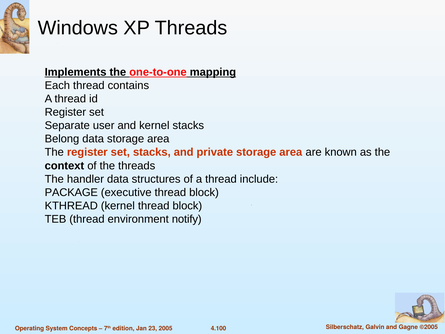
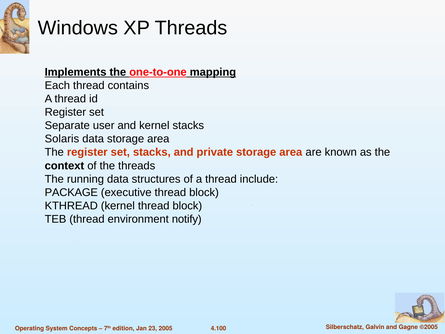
Belong: Belong -> Solaris
handler: handler -> running
